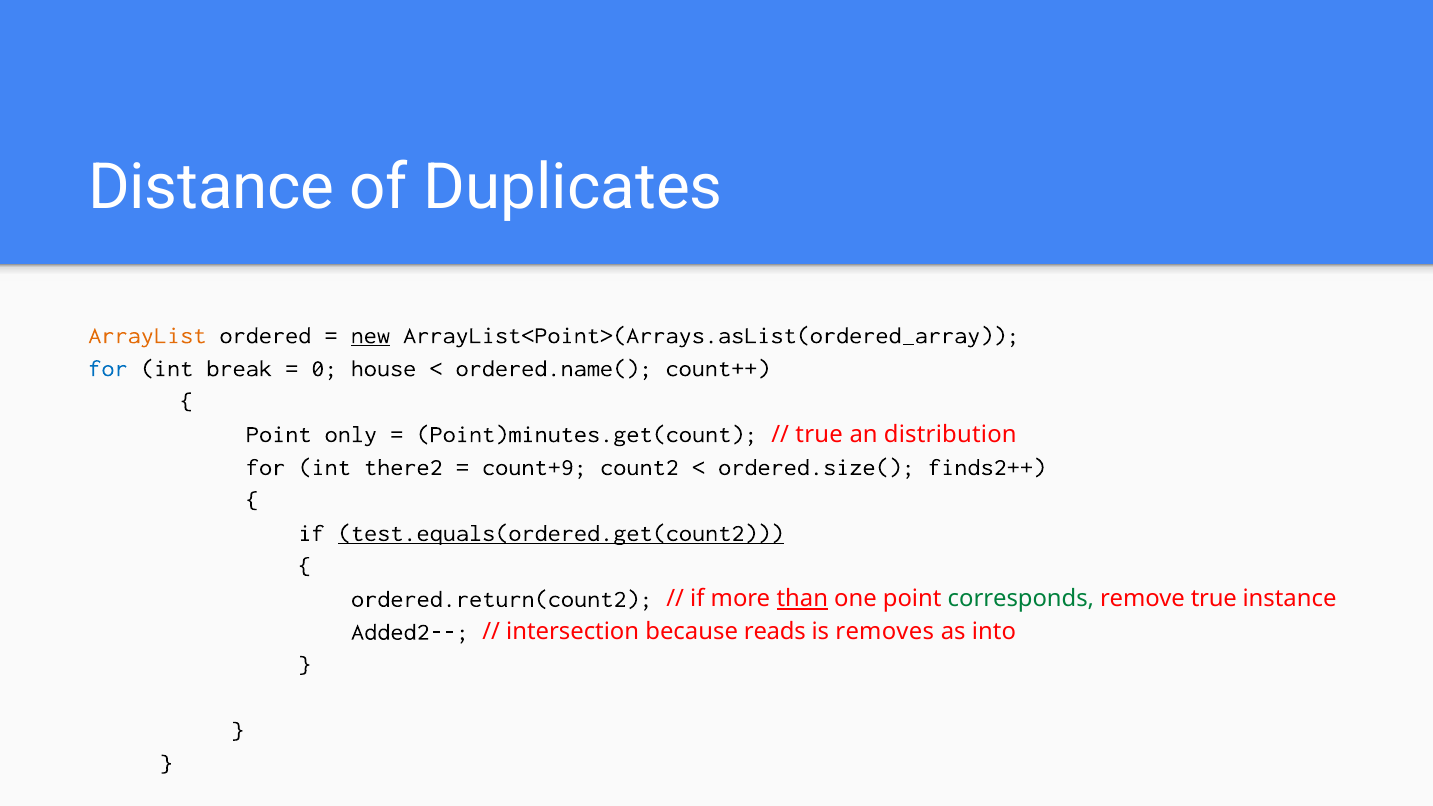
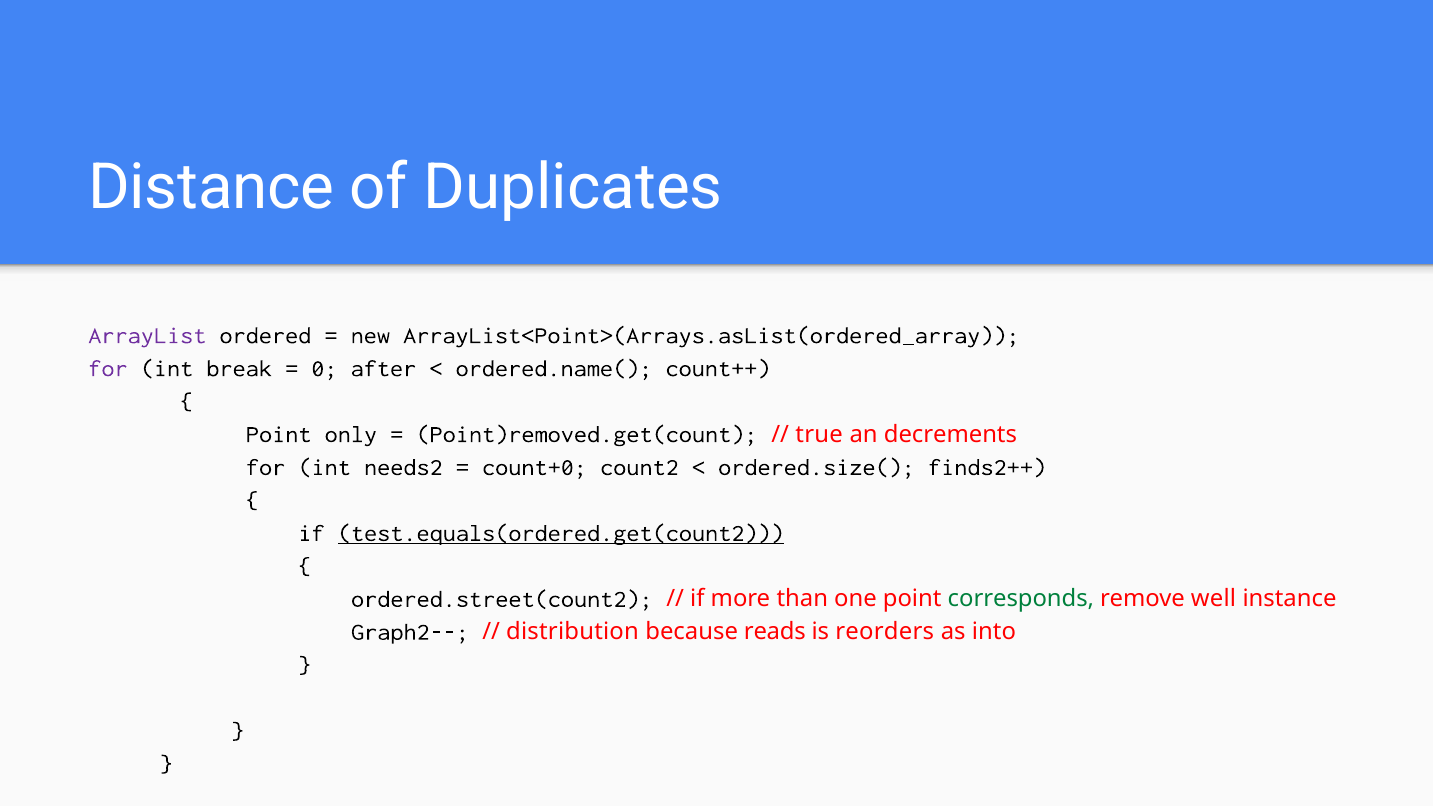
ArrayList colour: orange -> purple
new underline: present -> none
for at (108, 368) colour: blue -> purple
house: house -> after
Point)minutes.get(count: Point)minutes.get(count -> Point)removed.get(count
distribution: distribution -> decrements
there2: there2 -> needs2
count+9: count+9 -> count+0
ordered.return(count2: ordered.return(count2 -> ordered.street(count2
than underline: present -> none
remove true: true -> well
Added2--: Added2-- -> Graph2--
intersection: intersection -> distribution
removes: removes -> reorders
